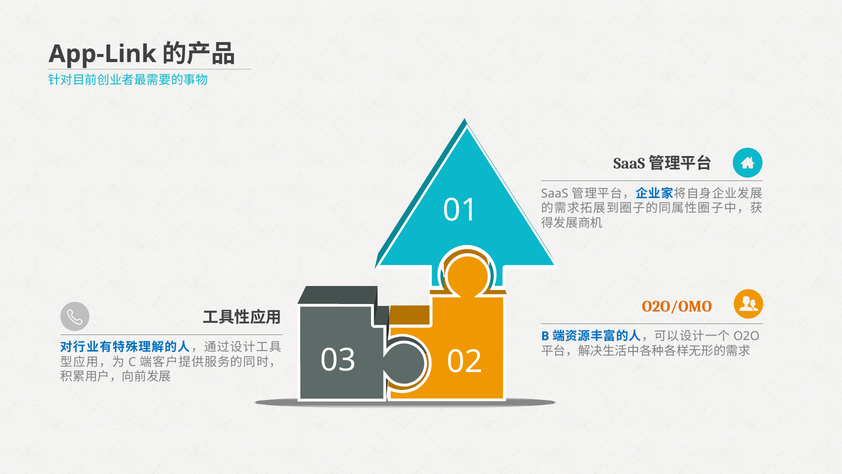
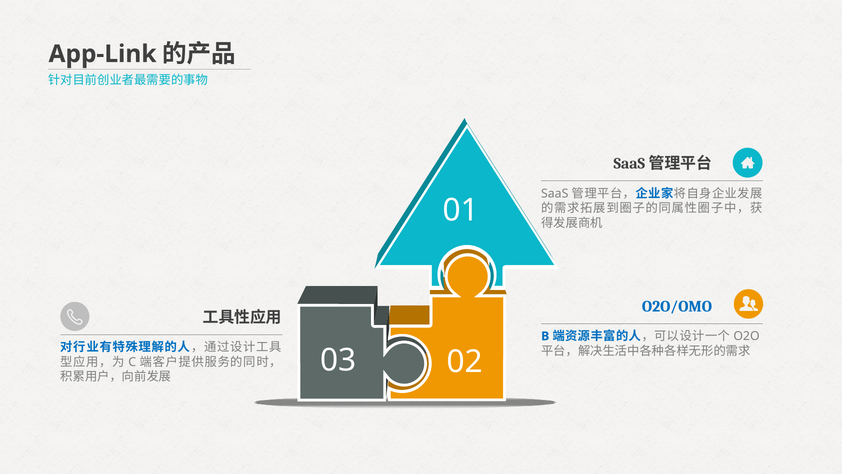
O2O/OMO colour: orange -> blue
